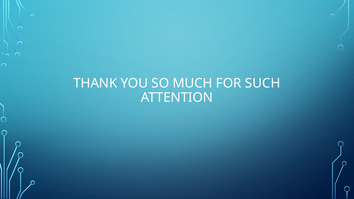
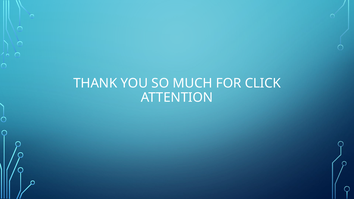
SUCH: SUCH -> CLICK
